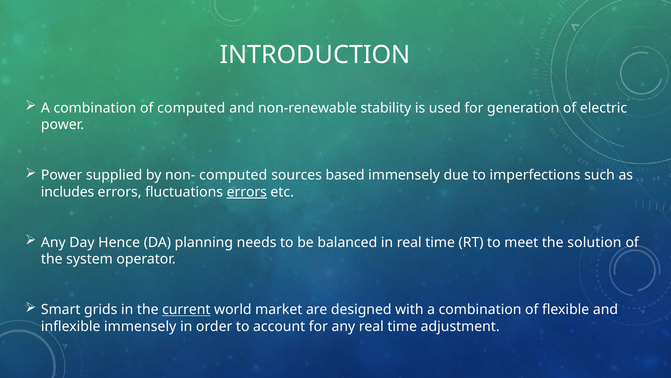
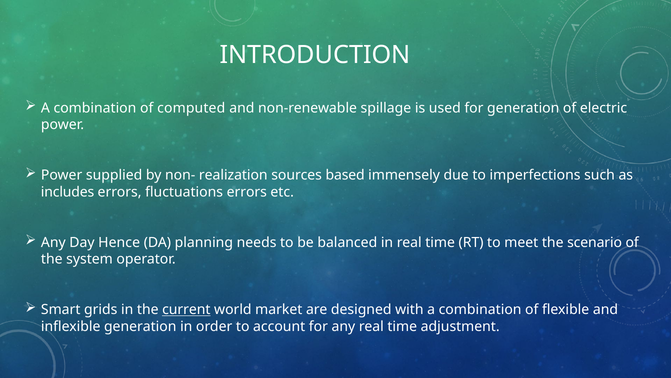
stability: stability -> spillage
non- computed: computed -> realization
errors at (247, 192) underline: present -> none
solution: solution -> scenario
inflexible immensely: immensely -> generation
